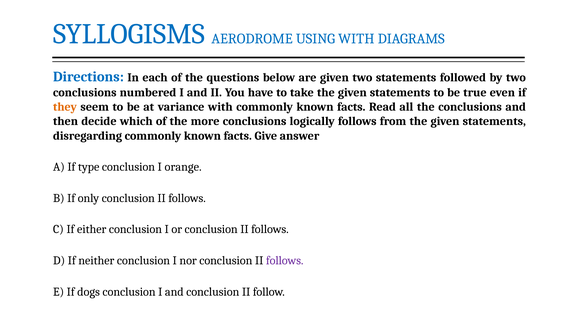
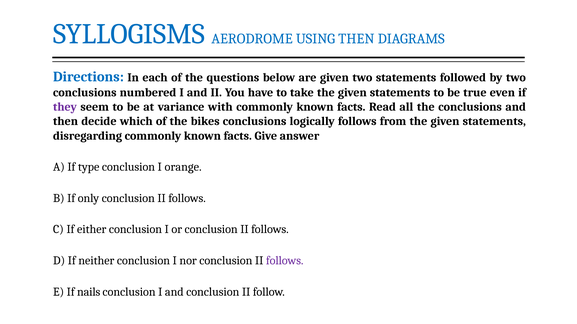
USING WITH: WITH -> THEN
they colour: orange -> purple
more: more -> bikes
dogs: dogs -> nails
